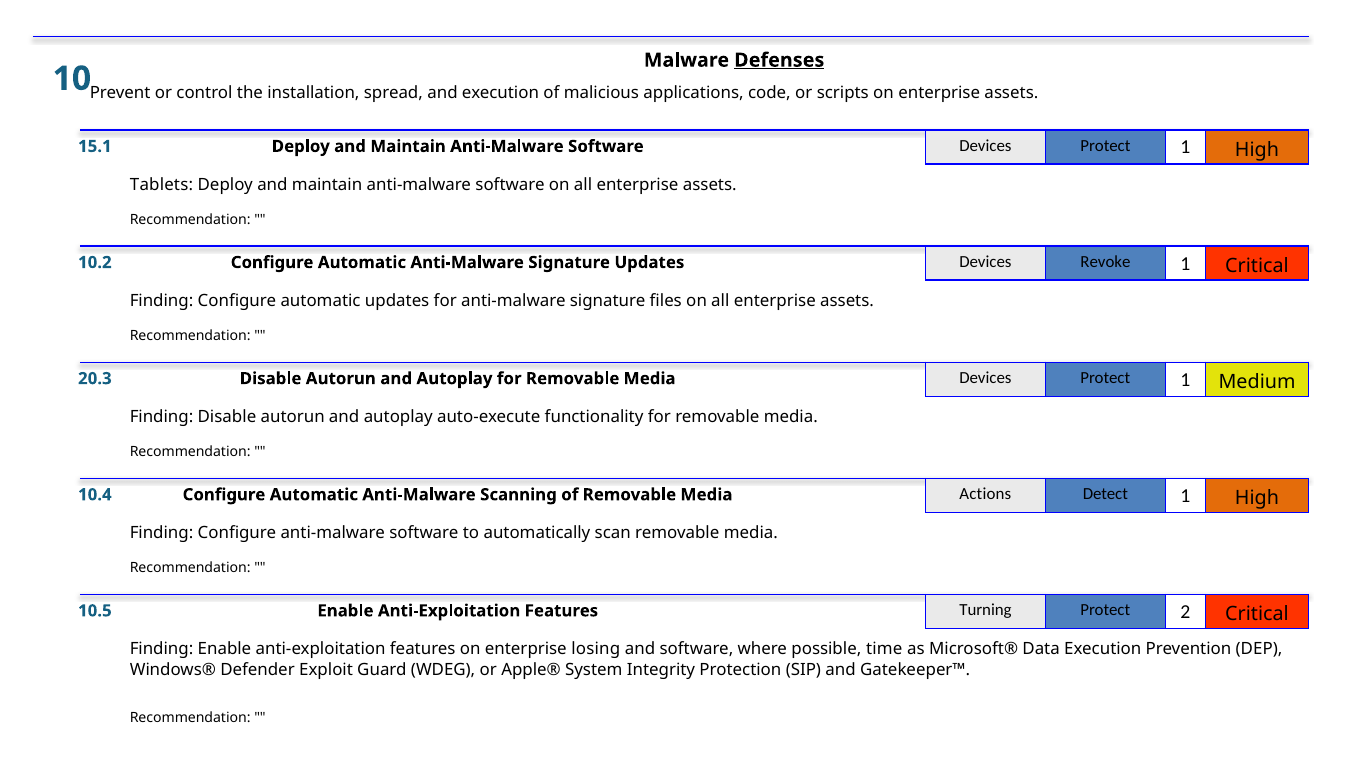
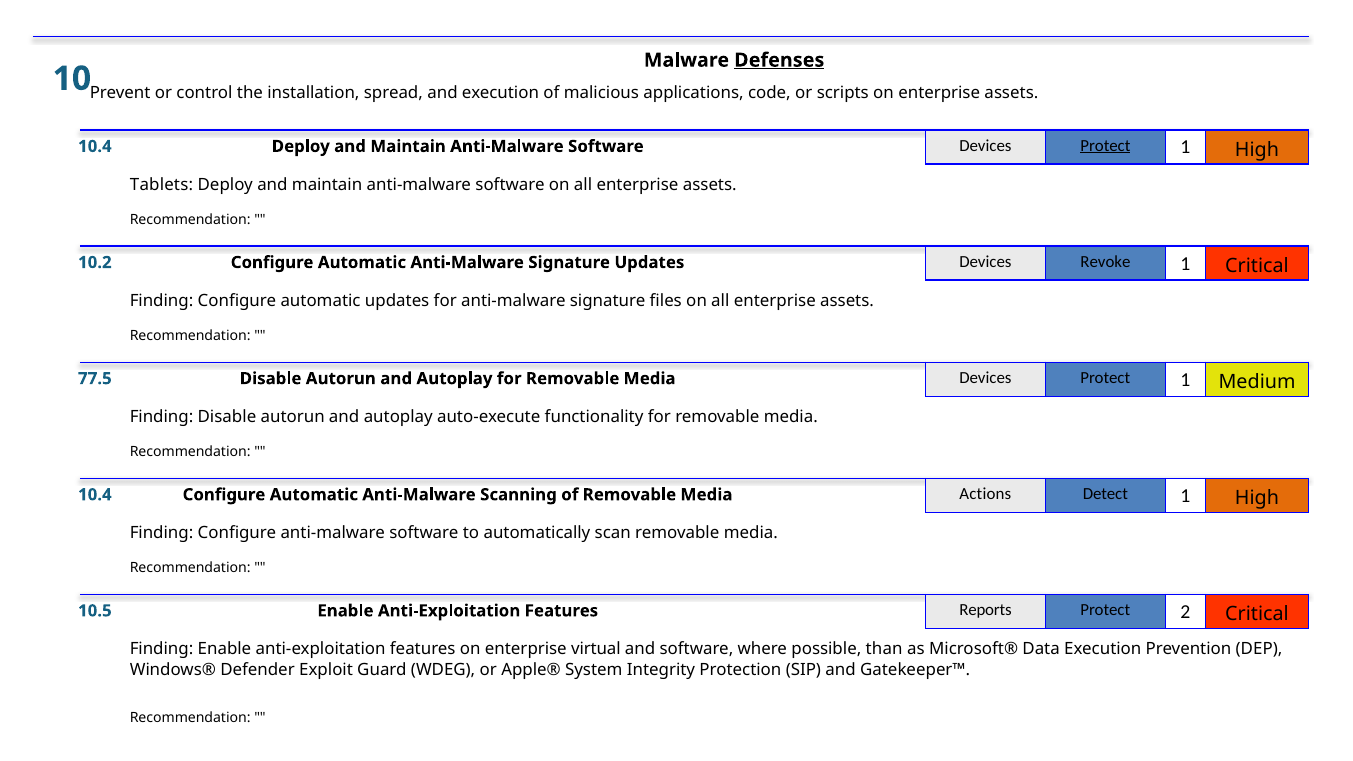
Protect at (1105, 146) underline: none -> present
15.1 at (95, 146): 15.1 -> 10.4
20.3: 20.3 -> 77.5
Turning: Turning -> Reports
losing: losing -> virtual
time: time -> than
